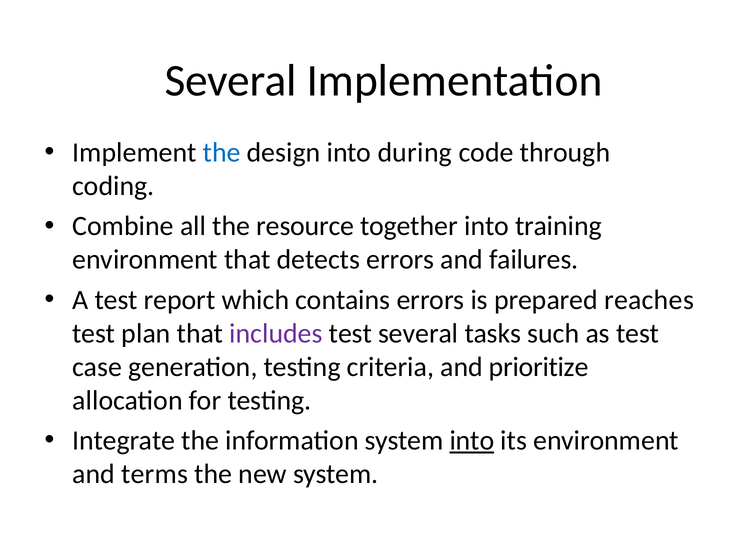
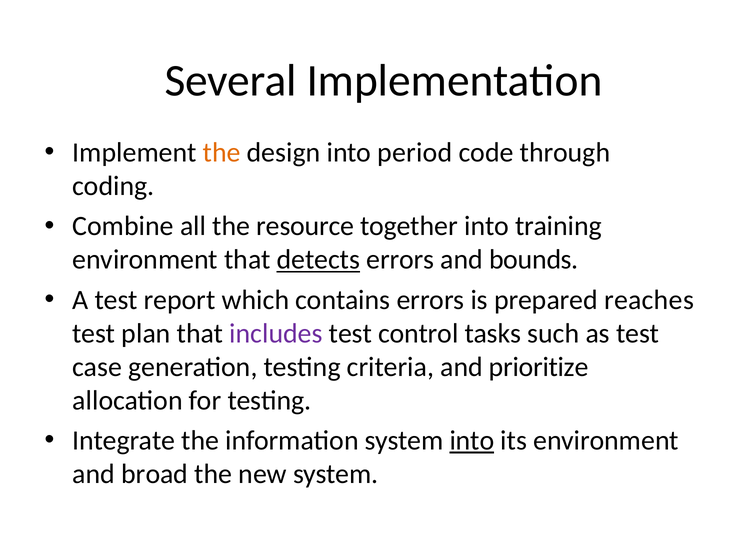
the at (222, 152) colour: blue -> orange
during: during -> period
detects underline: none -> present
failures: failures -> bounds
test several: several -> control
terms: terms -> broad
